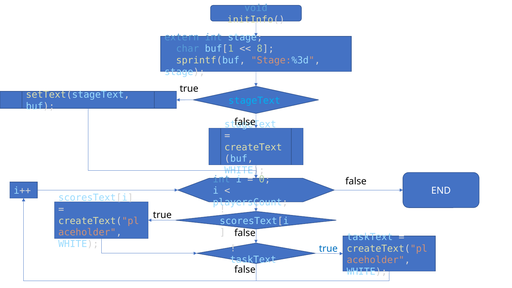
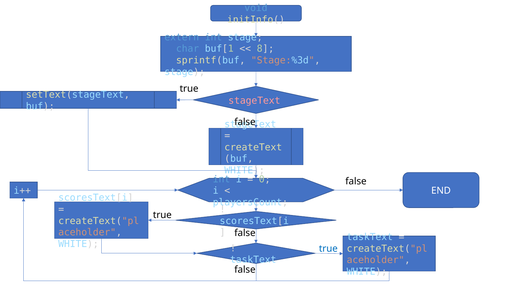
stageText at (254, 101) colour: light blue -> pink
